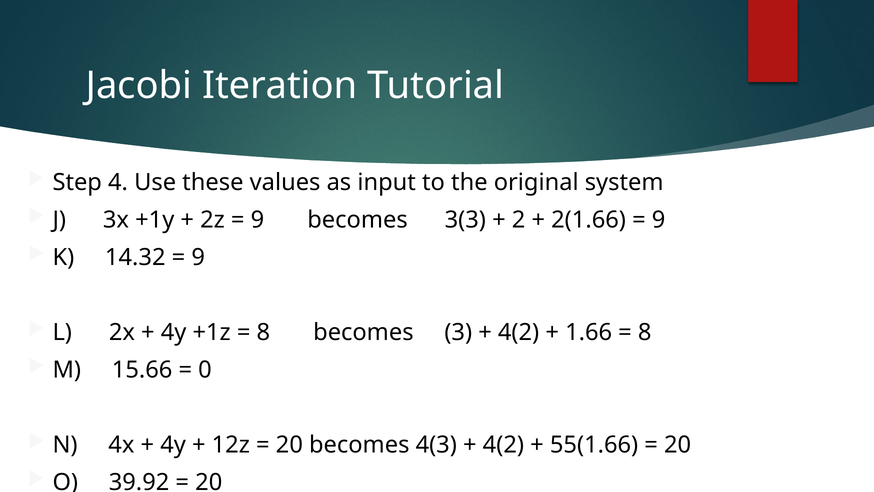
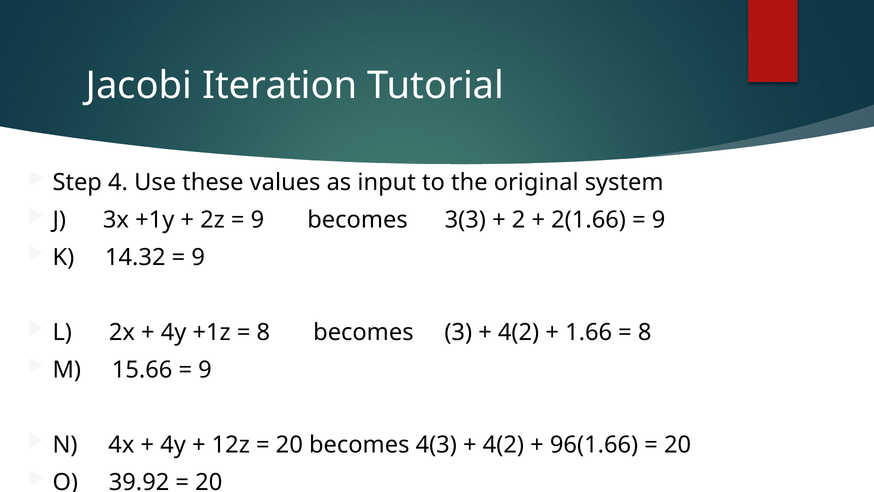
0 at (205, 370): 0 -> 9
55(1.66: 55(1.66 -> 96(1.66
